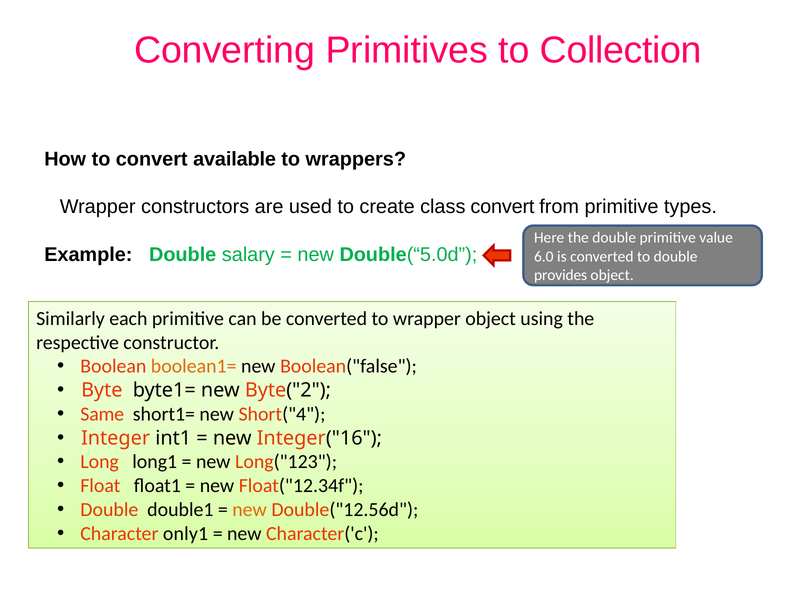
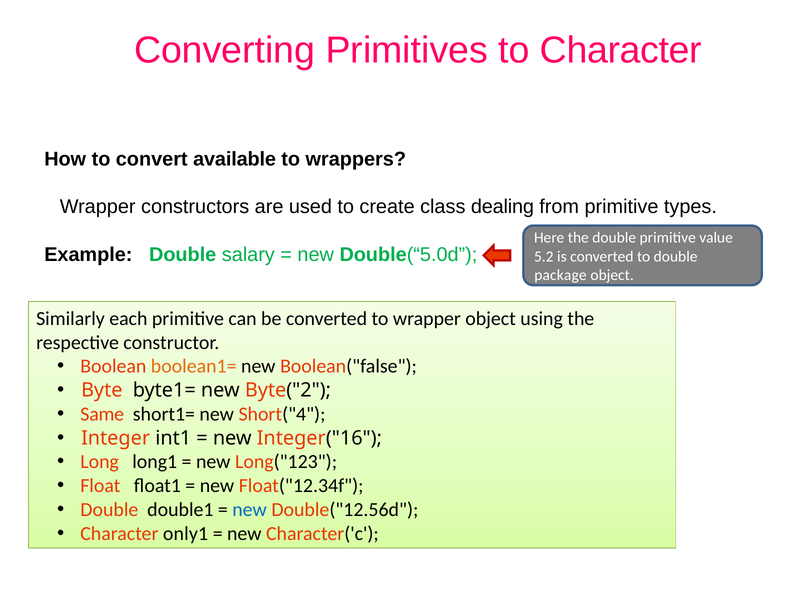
to Collection: Collection -> Character
class convert: convert -> dealing
6.0: 6.0 -> 5.2
provides: provides -> package
new at (250, 509) colour: orange -> blue
